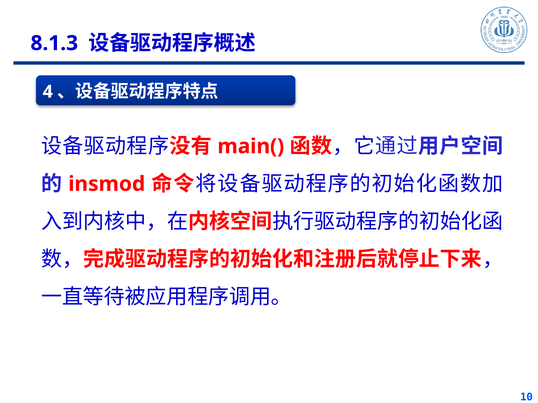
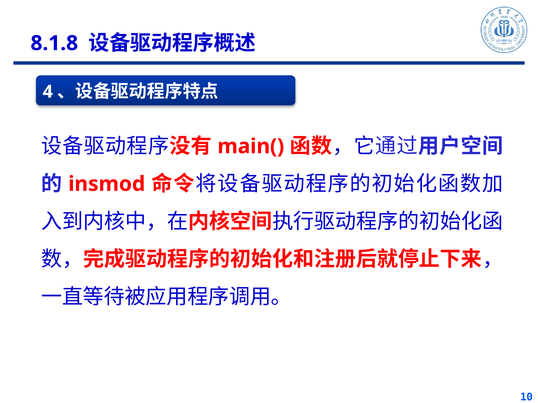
8.1.3: 8.1.3 -> 8.1.8
